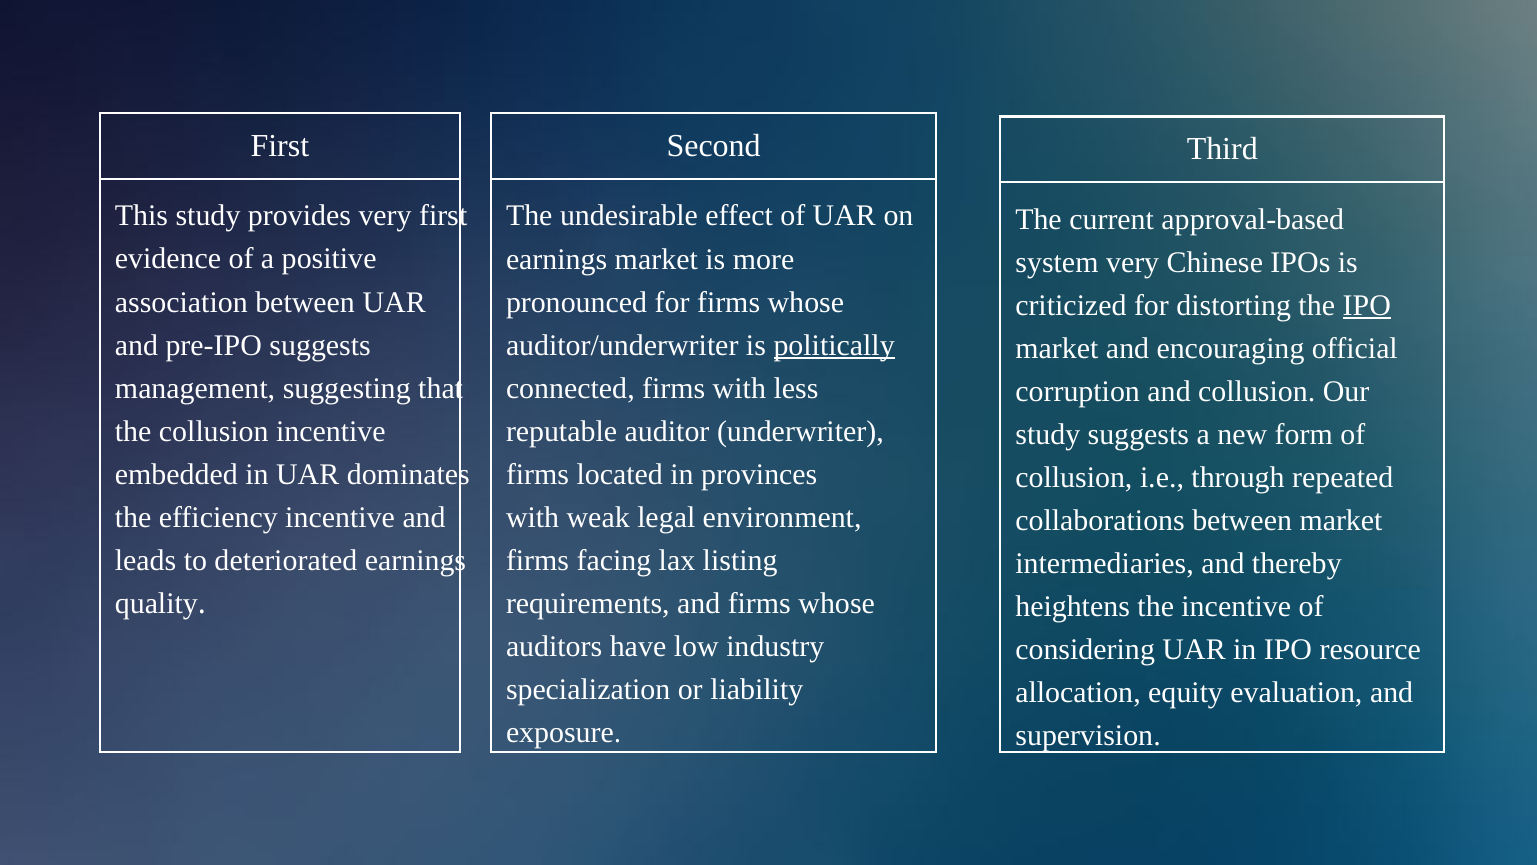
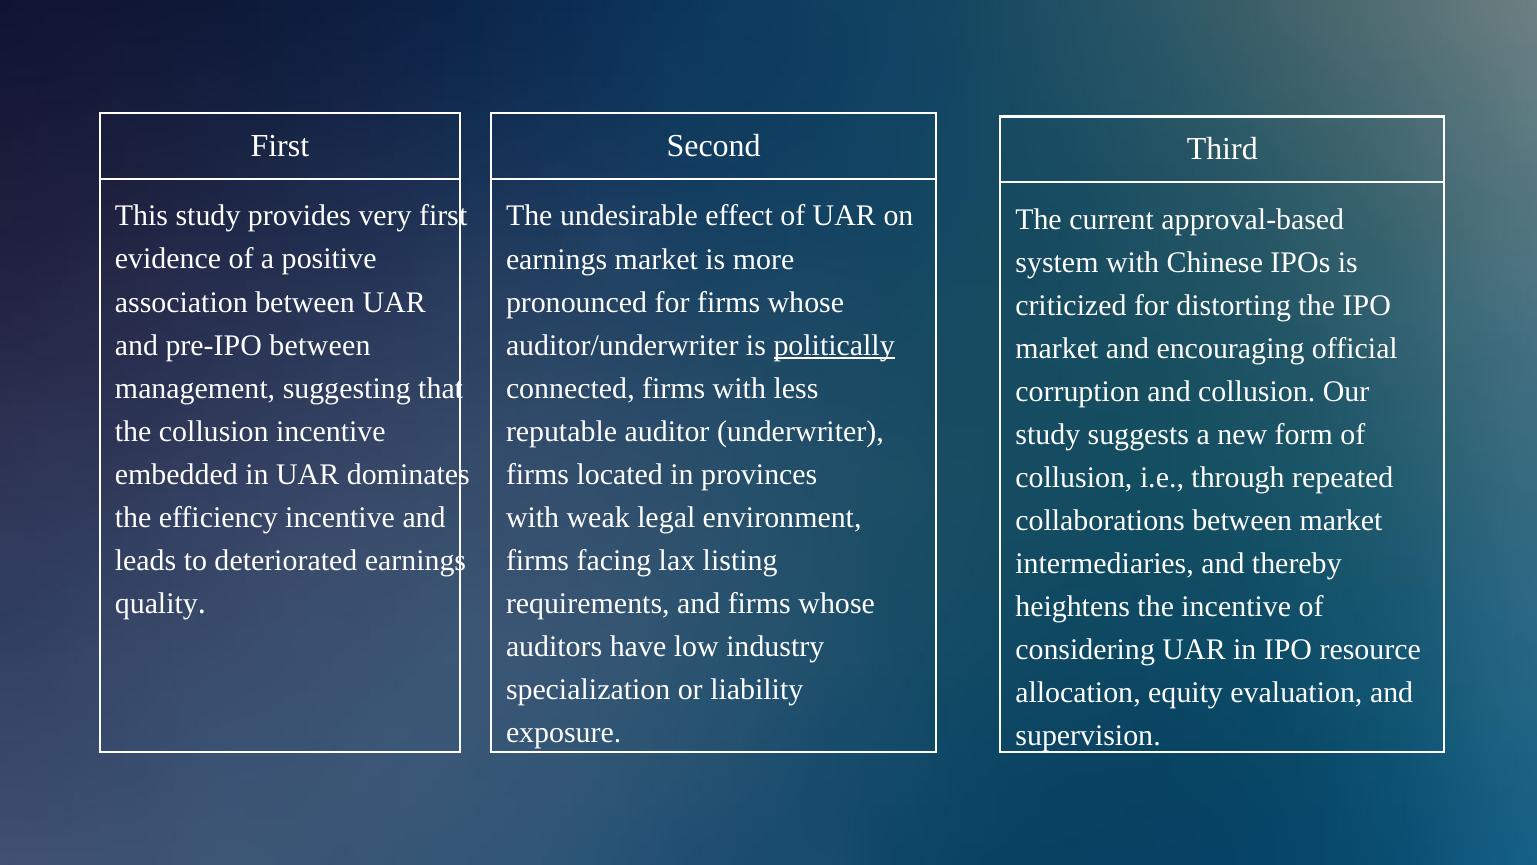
system very: very -> with
IPO at (1367, 305) underline: present -> none
pre-IPO suggests: suggests -> between
